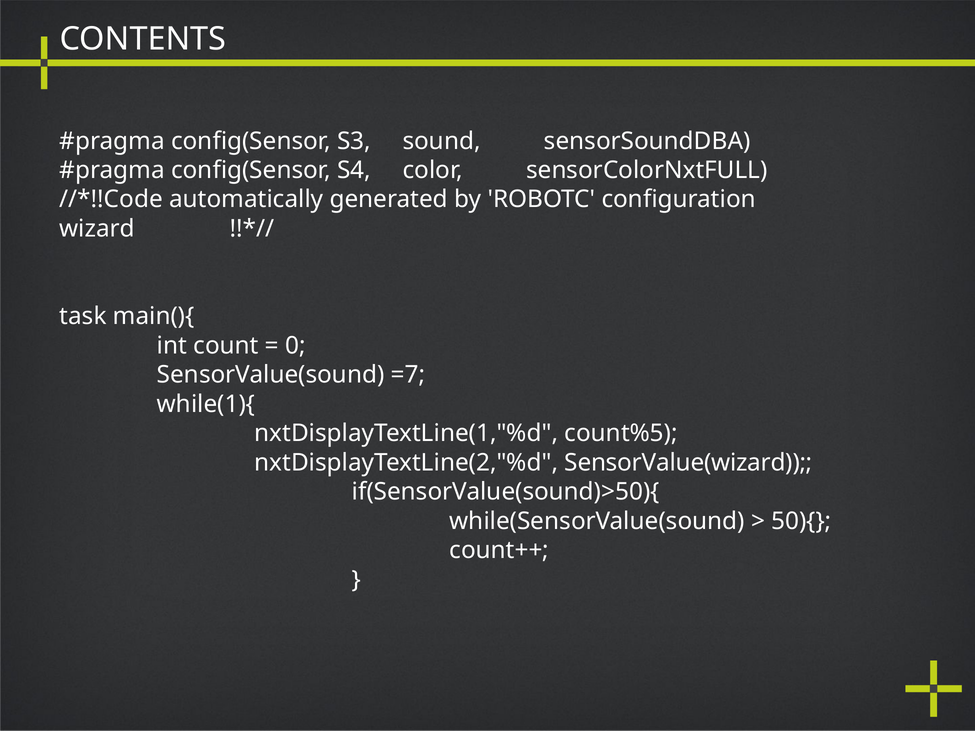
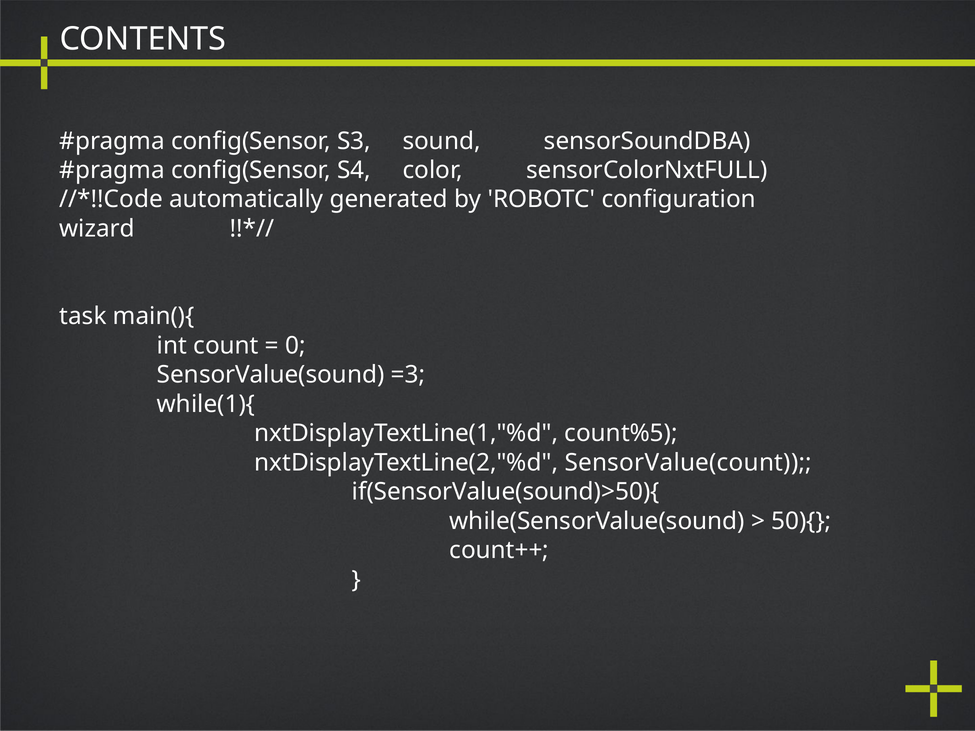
=7: =7 -> =3
SensorValue(wizard: SensorValue(wizard -> SensorValue(count
